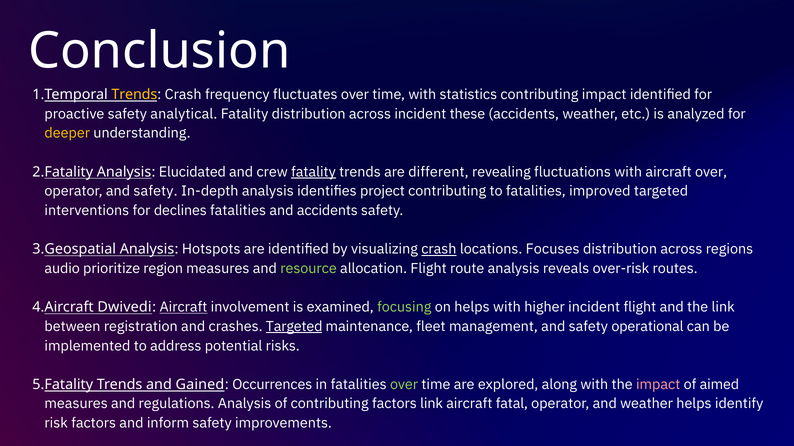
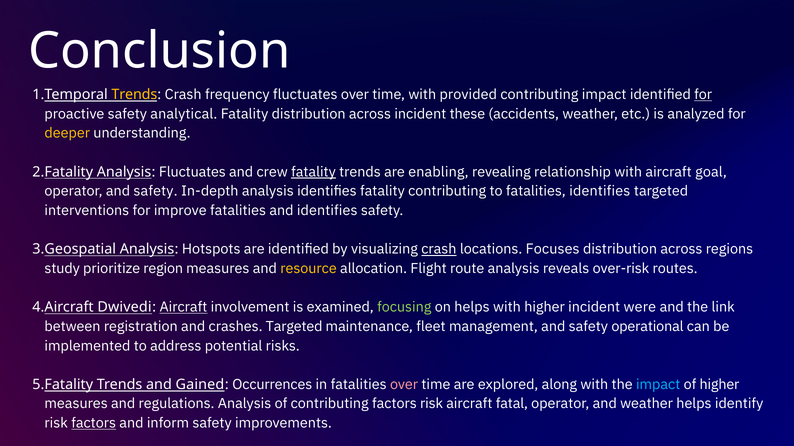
statistics: statistics -> provided
for at (703, 95) underline: none -> present
Elucidated at (192, 172): Elucidated -> Fluctuates
different: different -> enabling
fluctuations: fluctuations -> relationship
aircraft over: over -> goal
identifies project: project -> fatality
fatalities improved: improved -> identifies
declines: declines -> improve
and accidents: accidents -> identifies
audio: audio -> study
resource colour: light green -> yellow
incident flight: flight -> were
Targeted at (294, 327) underline: present -> none
over at (404, 385) colour: light green -> pink
impact at (658, 385) colour: pink -> light blue
of aimed: aimed -> higher
factors link: link -> risk
factors at (94, 424) underline: none -> present
